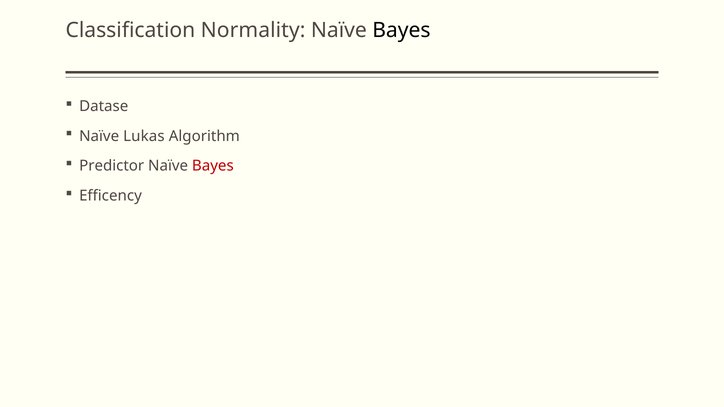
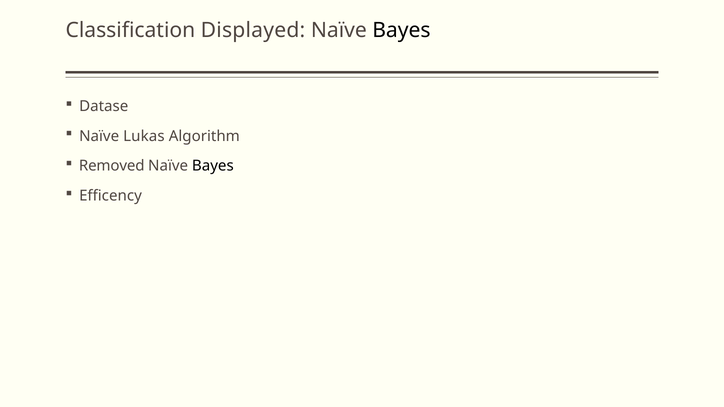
Normality: Normality -> Displayed
Predictor: Predictor -> Removed
Bayes at (213, 166) colour: red -> black
